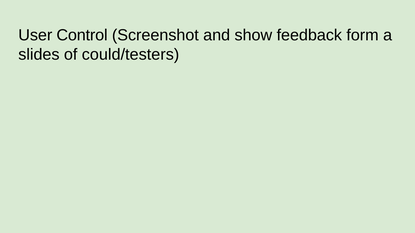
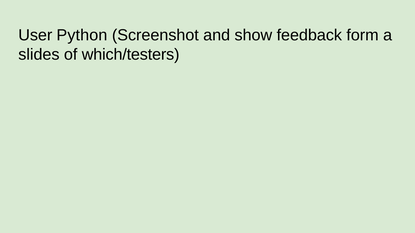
Control: Control -> Python
could/testers: could/testers -> which/testers
